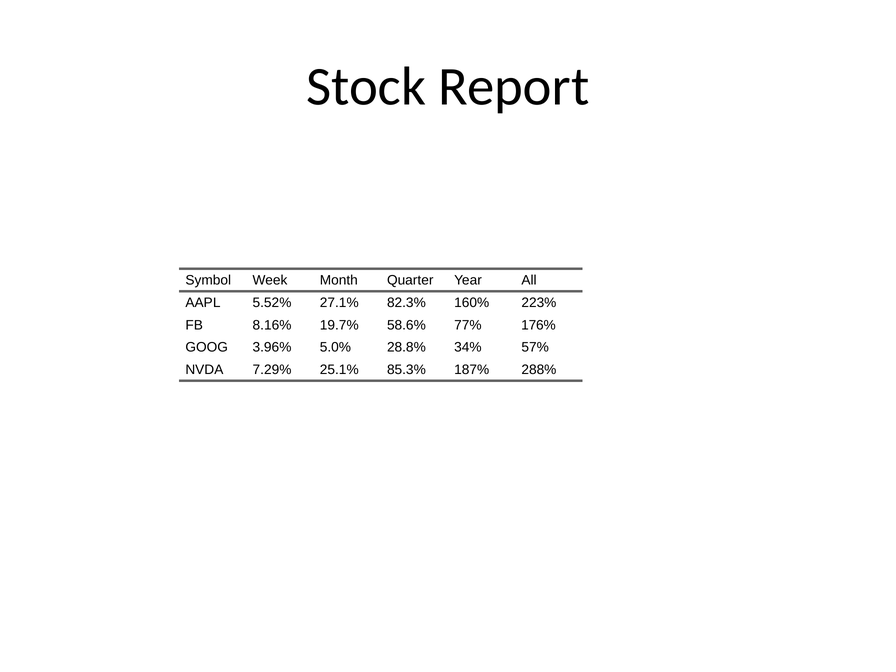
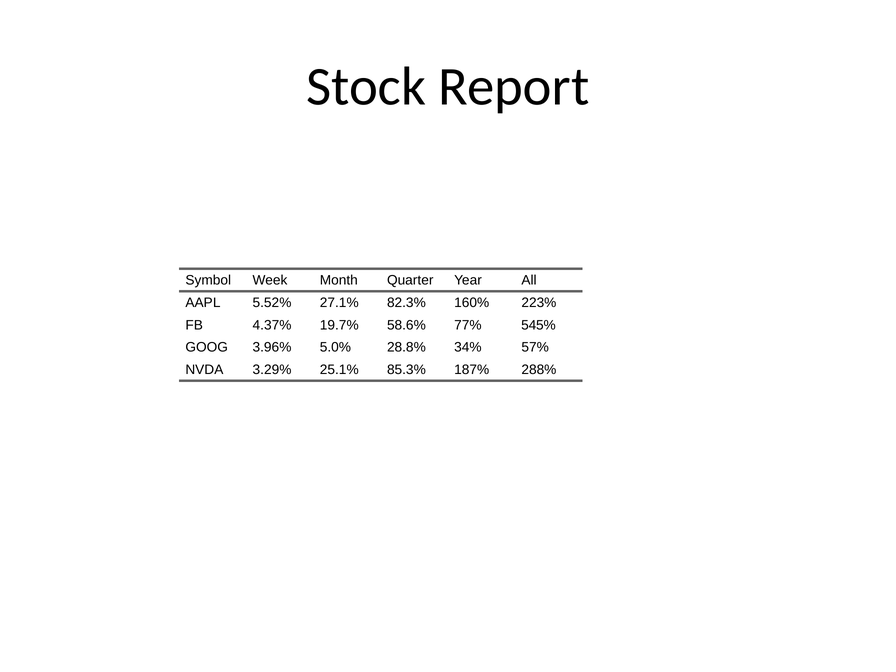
8.16%: 8.16% -> 4.37%
176%: 176% -> 545%
7.29%: 7.29% -> 3.29%
